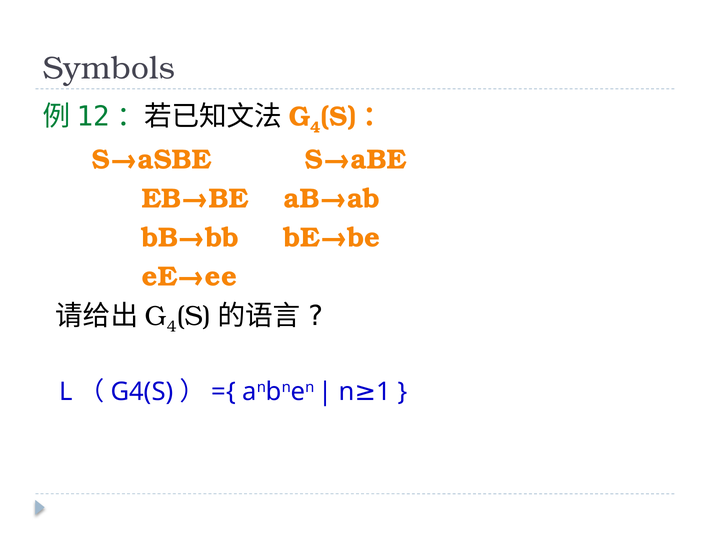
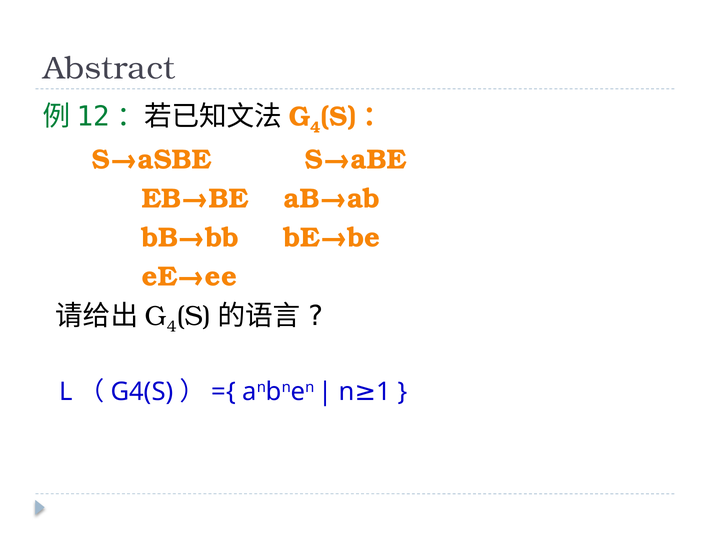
Symbols: Symbols -> Abstract
